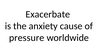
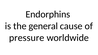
Exacerbate: Exacerbate -> Endorphins
anxiety: anxiety -> general
